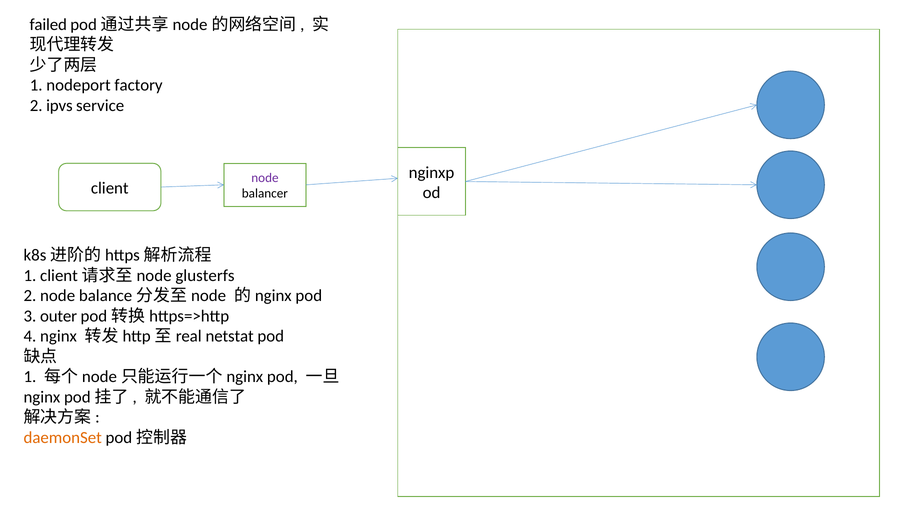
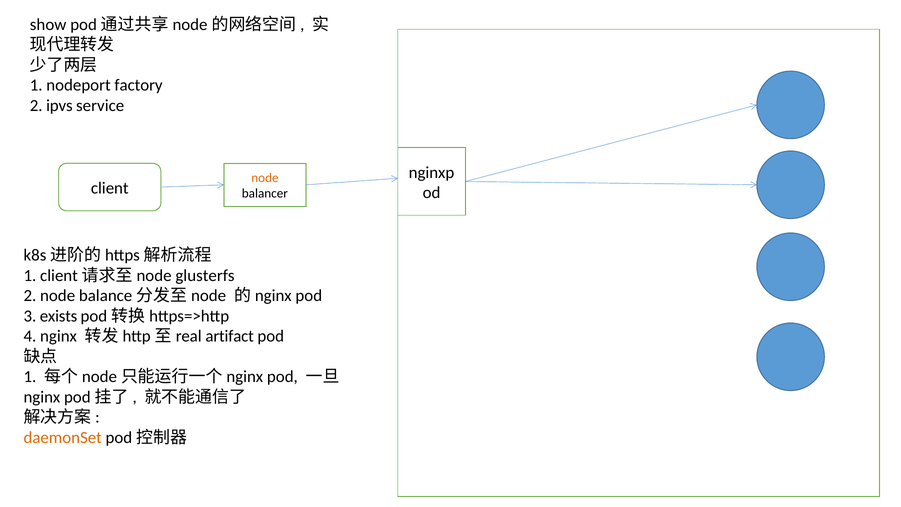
failed: failed -> show
node at (265, 178) colour: purple -> orange
outer: outer -> exists
netstat: netstat -> artifact
